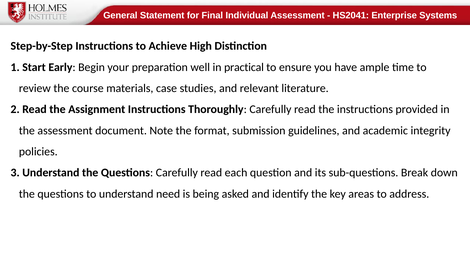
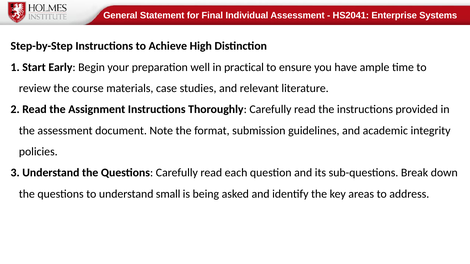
need: need -> small
